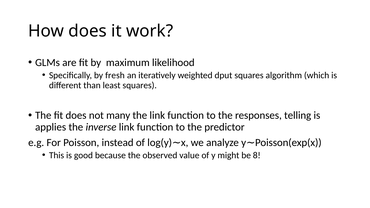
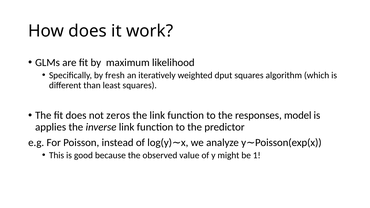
many: many -> zeros
telling: telling -> model
8: 8 -> 1
